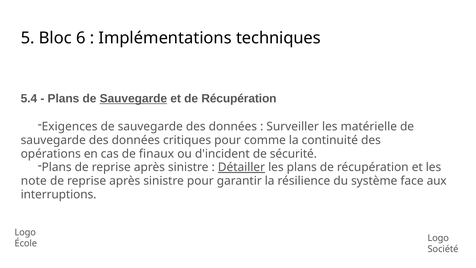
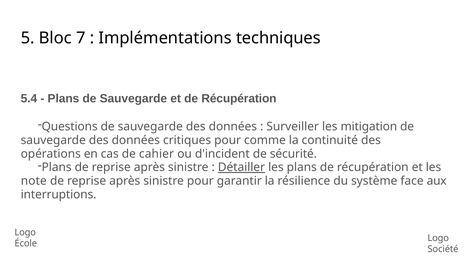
6: 6 -> 7
Sauvegarde at (133, 98) underline: present -> none
Exigences: Exigences -> Questions
matérielle: matérielle -> mitigation
finaux: finaux -> cahier
